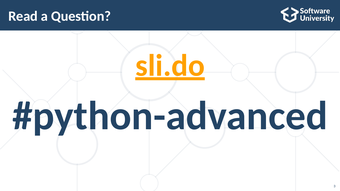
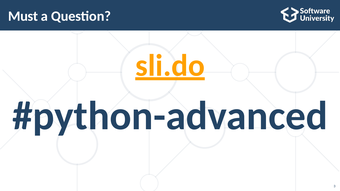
Read: Read -> Must
